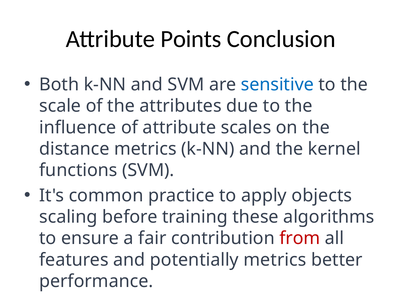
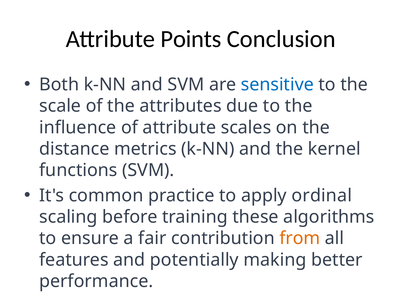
objects: objects -> ordinal
from colour: red -> orange
potentially metrics: metrics -> making
